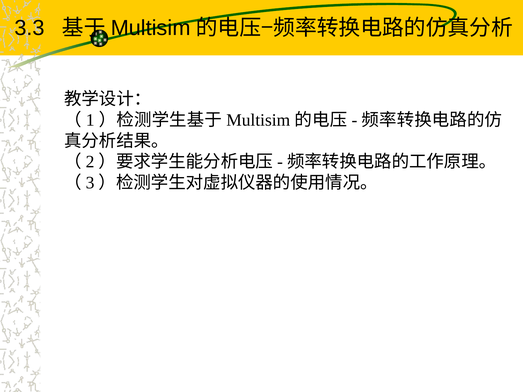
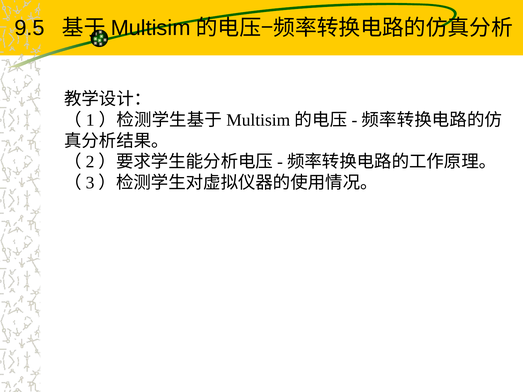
3.3: 3.3 -> 9.5
